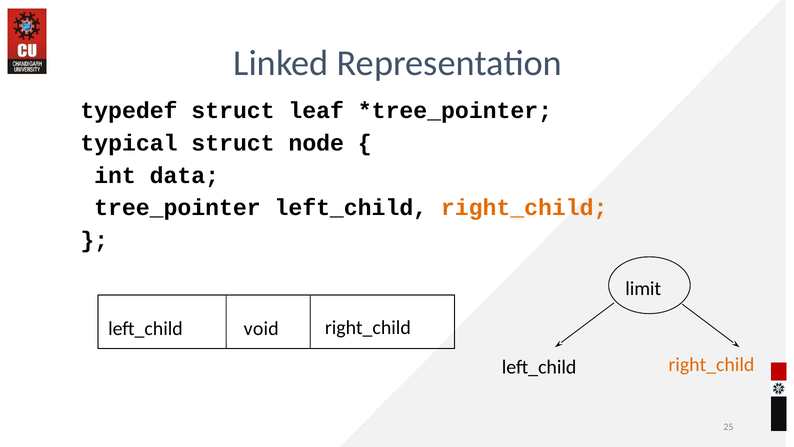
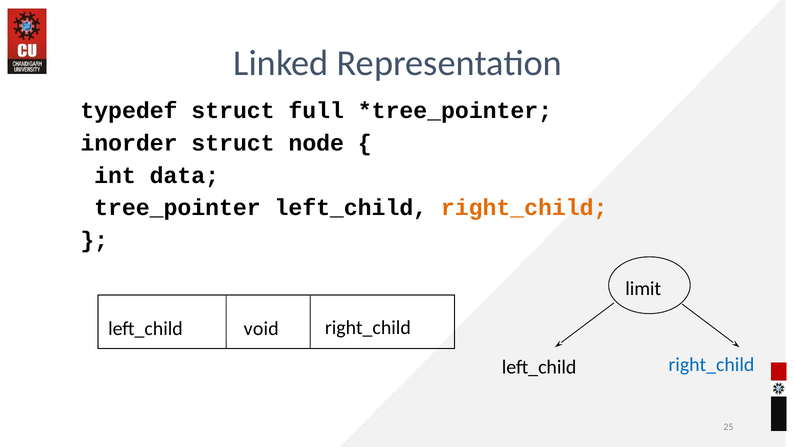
leaf: leaf -> full
typical: typical -> inorder
right_child at (711, 364) colour: orange -> blue
